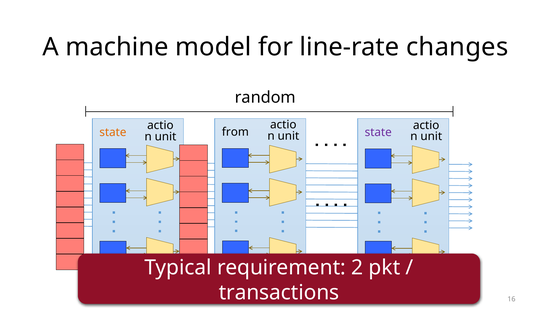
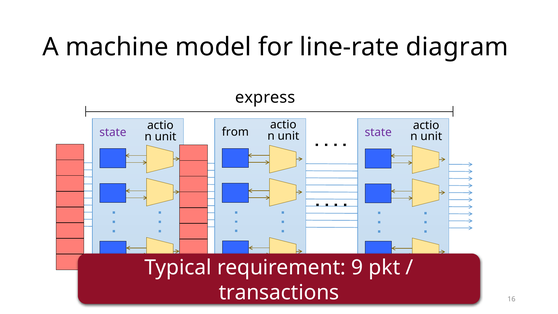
changes: changes -> diagram
random: random -> express
state at (113, 132) colour: orange -> purple
2 at (357, 268): 2 -> 9
